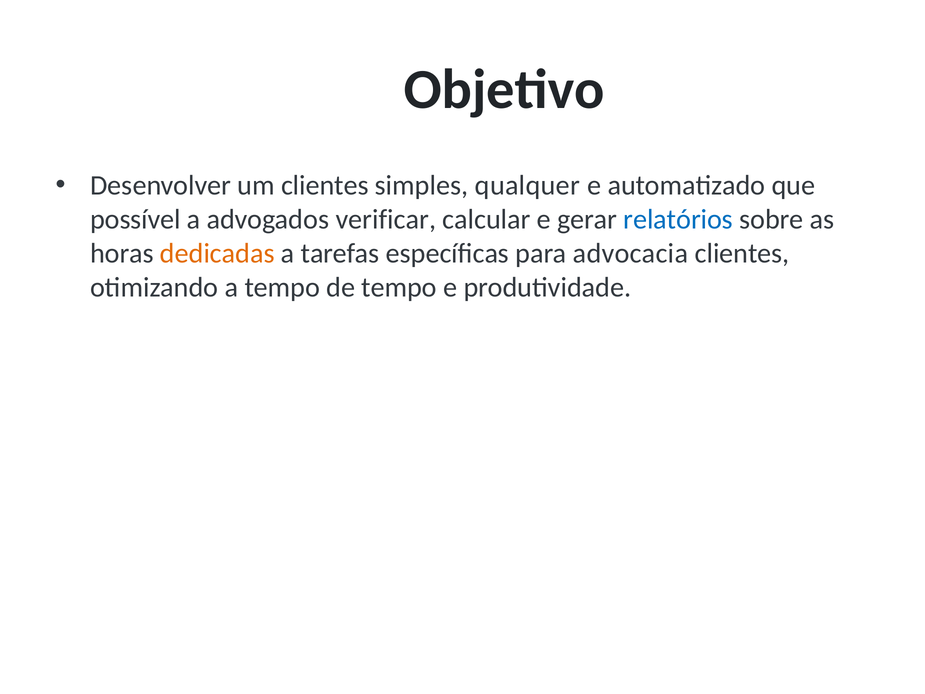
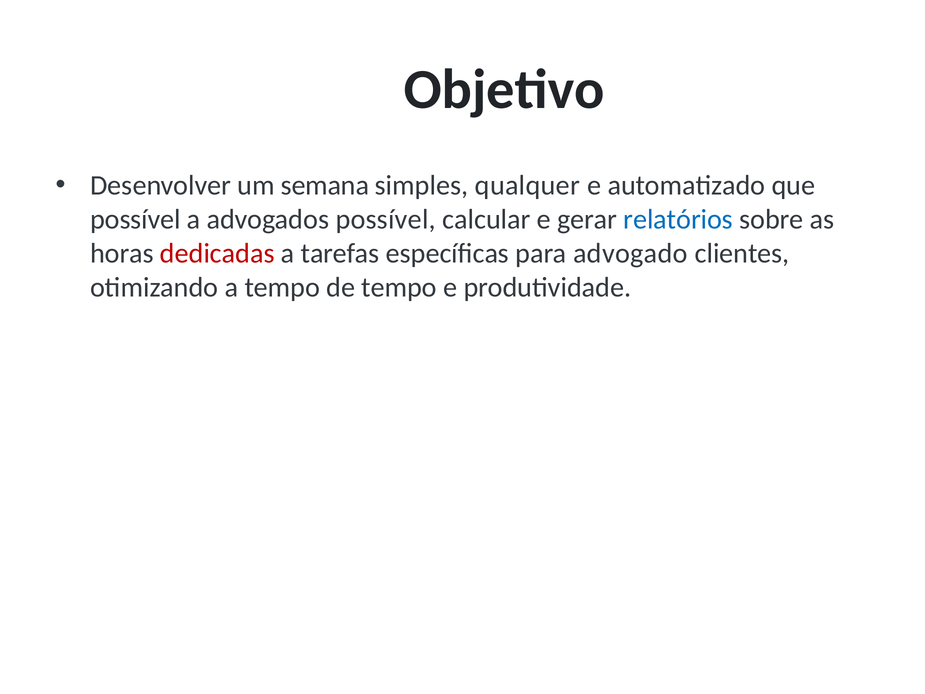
um clientes: clientes -> semana
advogados verificar: verificar -> possível
dedicadas colour: orange -> red
advocacia: advocacia -> advogado
